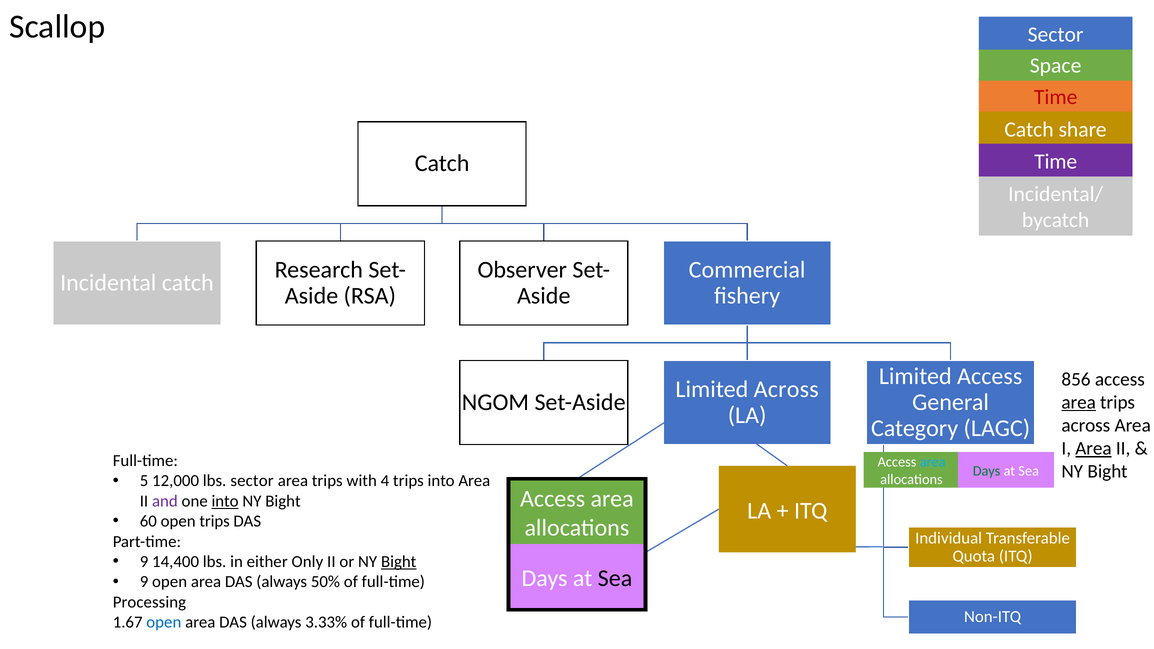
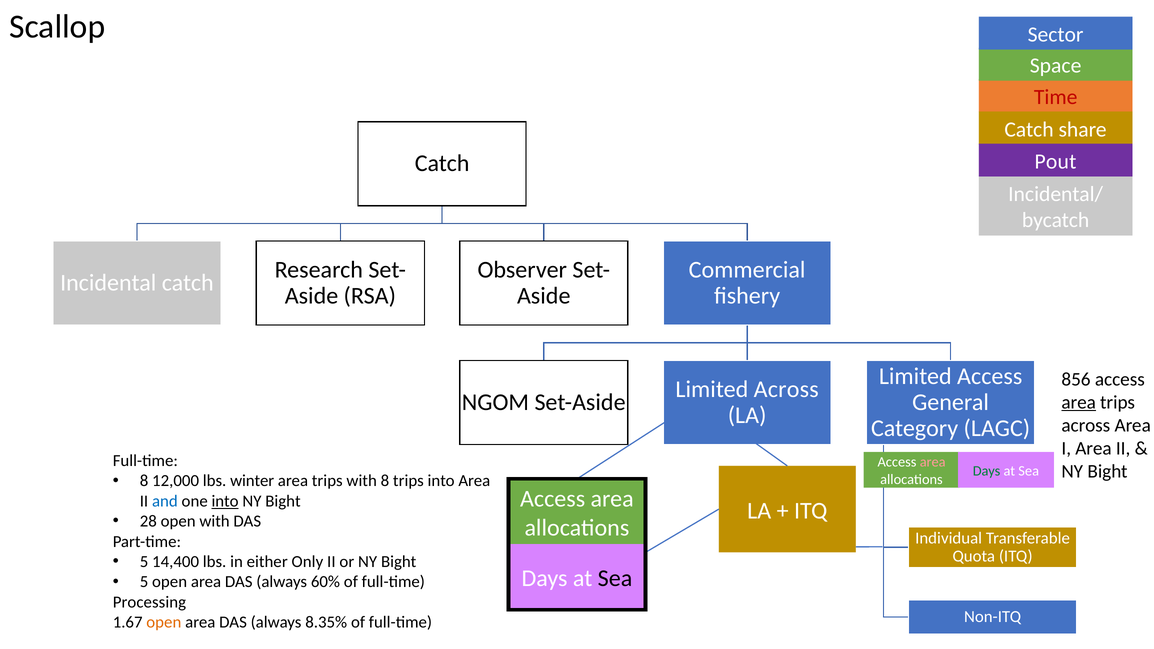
Time at (1056, 162): Time -> Pout
Area at (1093, 449) underline: present -> none
area at (933, 462) colour: light blue -> pink
5 at (144, 481): 5 -> 8
lbs sector: sector -> winter
with 4: 4 -> 8
and colour: purple -> blue
60: 60 -> 28
open trips: trips -> with
9 at (144, 562): 9 -> 5
Bight at (399, 562) underline: present -> none
9 at (144, 582): 9 -> 5
50%: 50% -> 60%
open at (164, 622) colour: blue -> orange
3.33%: 3.33% -> 8.35%
